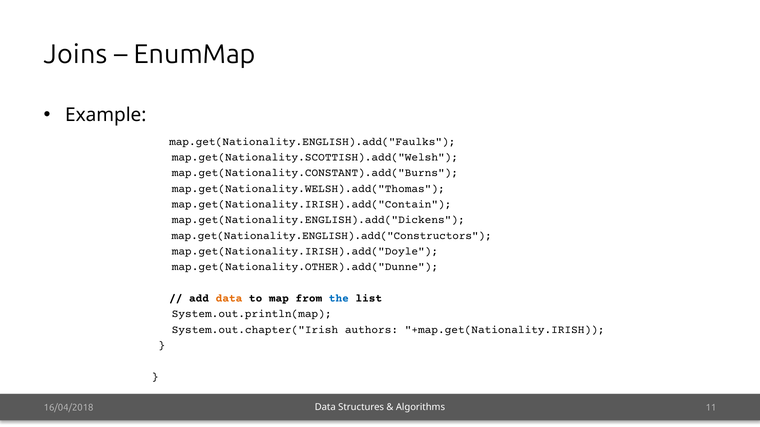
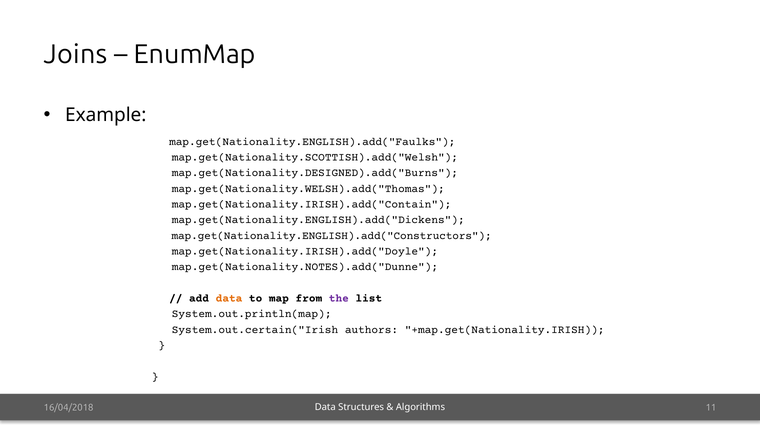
map.get(Nationality.CONSTANT).add("Burns: map.get(Nationality.CONSTANT).add("Burns -> map.get(Nationality.DESIGNED).add("Burns
map.get(Nationality.OTHER).add("Dunne: map.get(Nationality.OTHER).add("Dunne -> map.get(Nationality.NOTES).add("Dunne
the colour: blue -> purple
System.out.chapter("Irish: System.out.chapter("Irish -> System.out.certain("Irish
